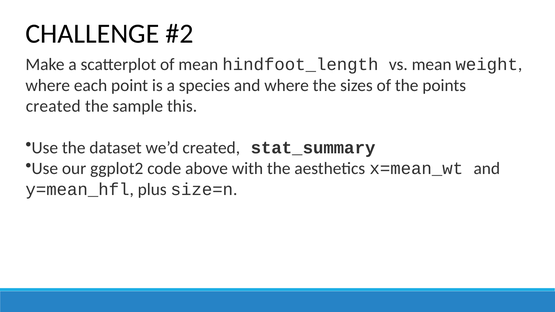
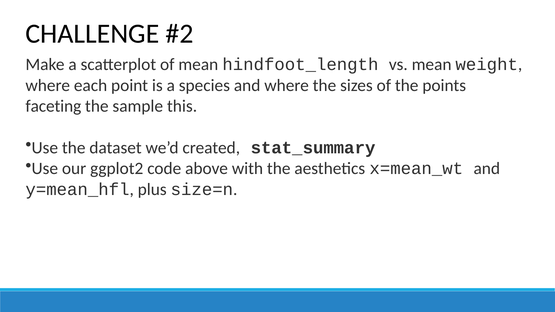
created at (53, 106): created -> faceting
